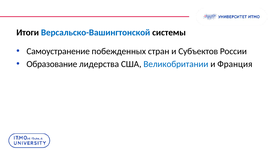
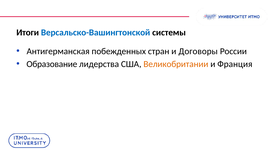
Самоустранение: Самоустранение -> Антигерманская
Субъектов: Субъектов -> Договоры
Великобритании colour: blue -> orange
